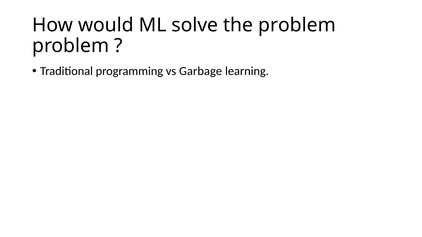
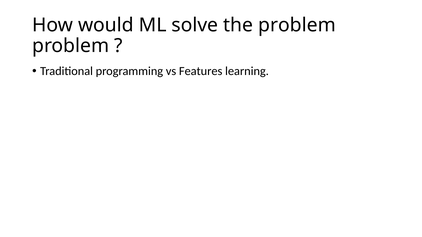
Garbage: Garbage -> Features
